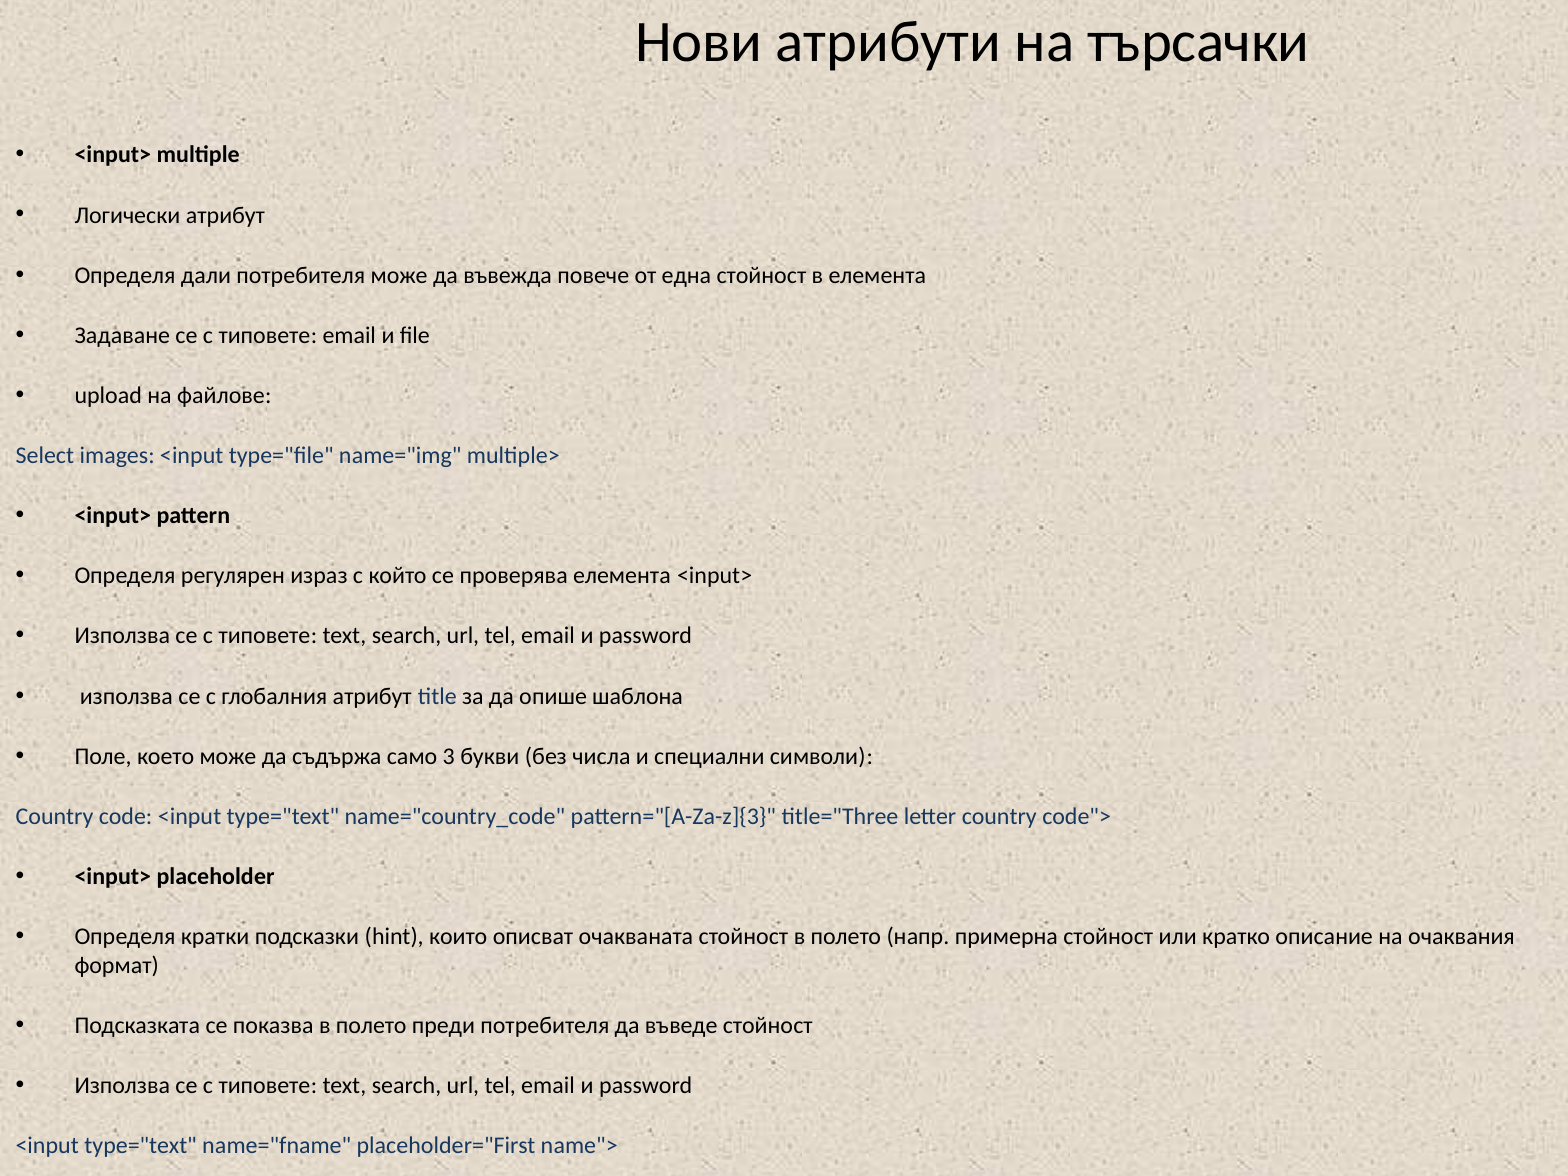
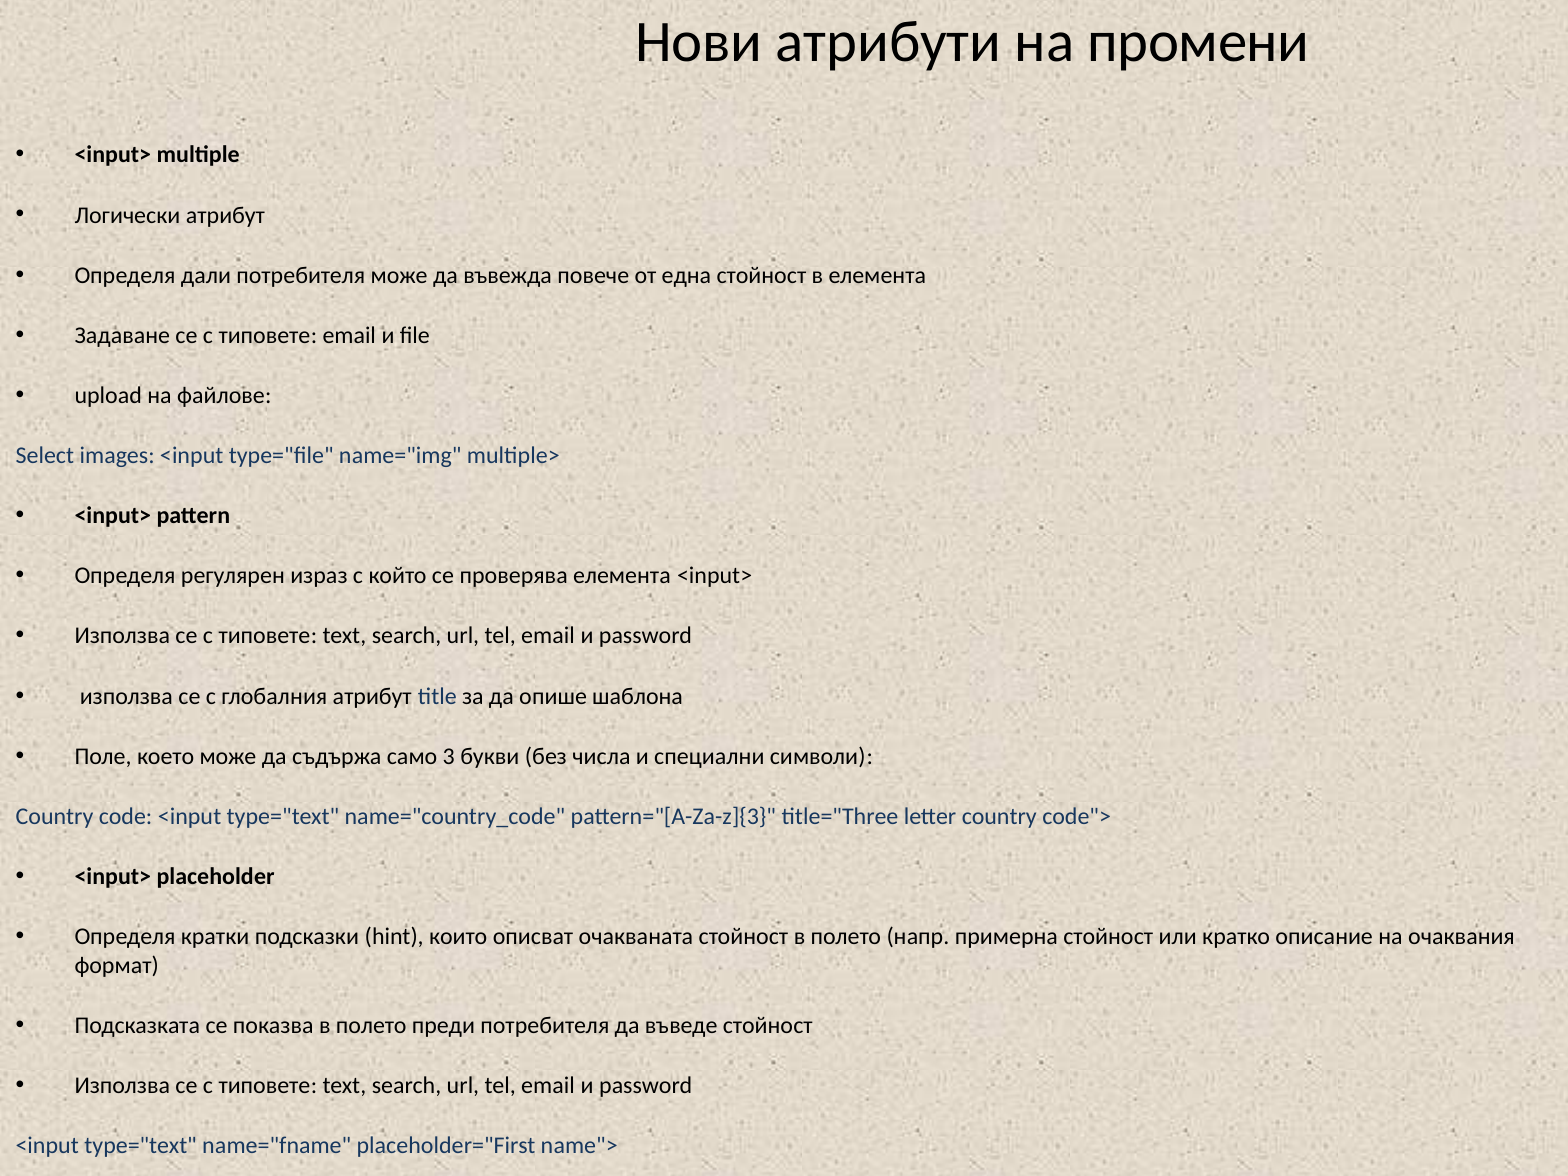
търсачки: търсачки -> промени
